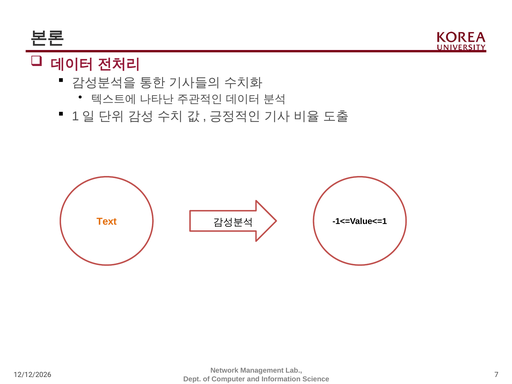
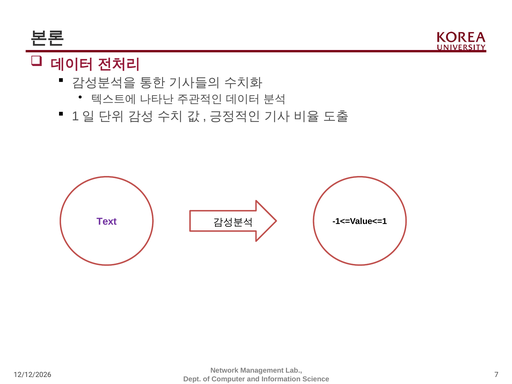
Text colour: orange -> purple
